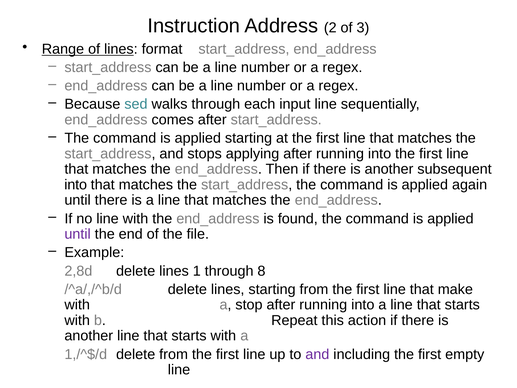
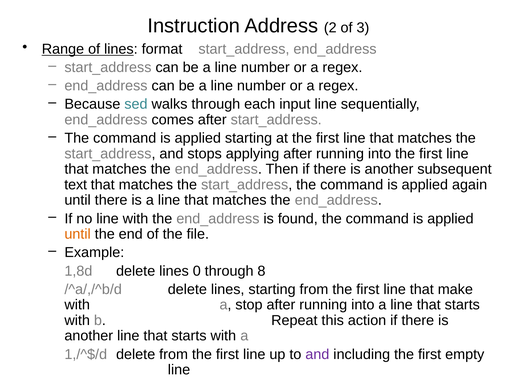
into at (76, 185): into -> text
until at (78, 234) colour: purple -> orange
2,8d: 2,8d -> 1,8d
1: 1 -> 0
